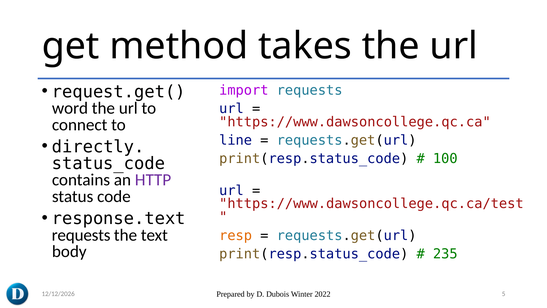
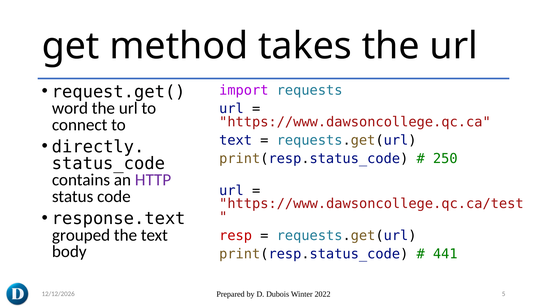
line at (236, 140): line -> text
100: 100 -> 250
requests at (81, 235): requests -> grouped
resp colour: orange -> red
235: 235 -> 441
